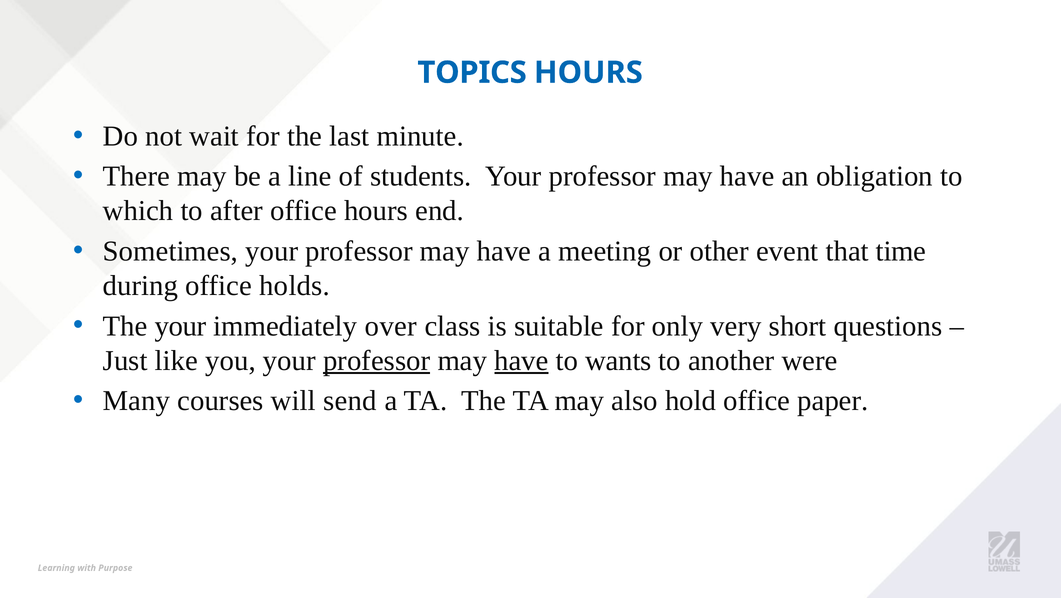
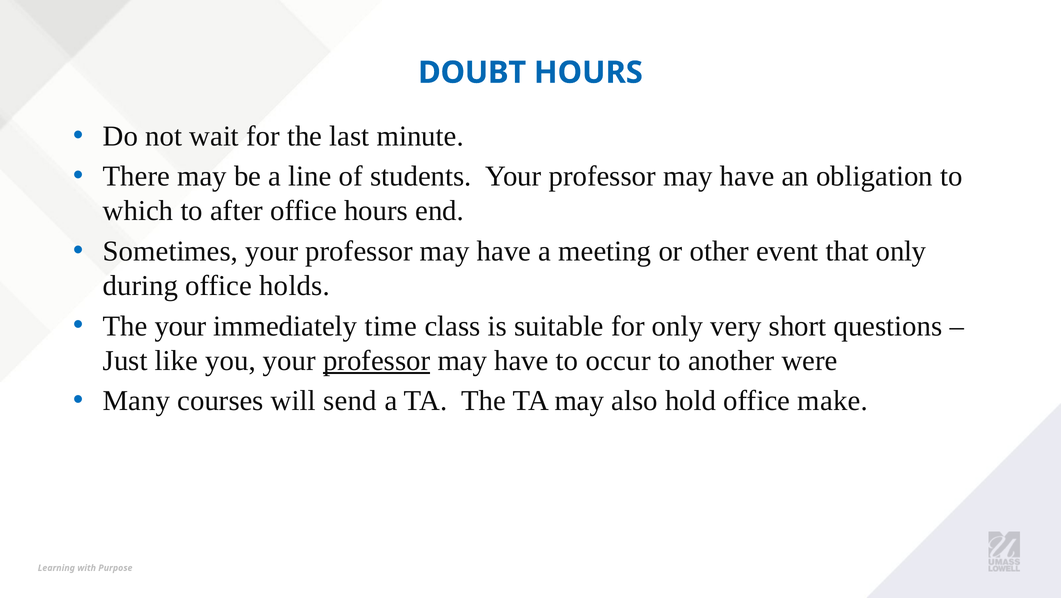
TOPICS: TOPICS -> DOUBT
that time: time -> only
over: over -> time
have at (521, 361) underline: present -> none
wants: wants -> occur
paper: paper -> make
